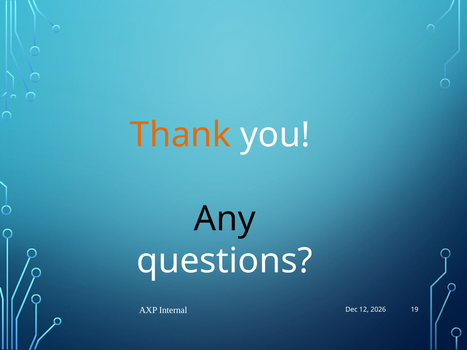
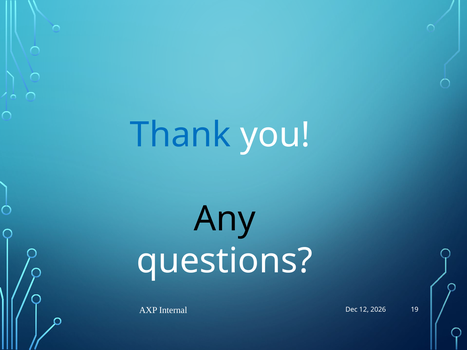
Thank colour: orange -> blue
